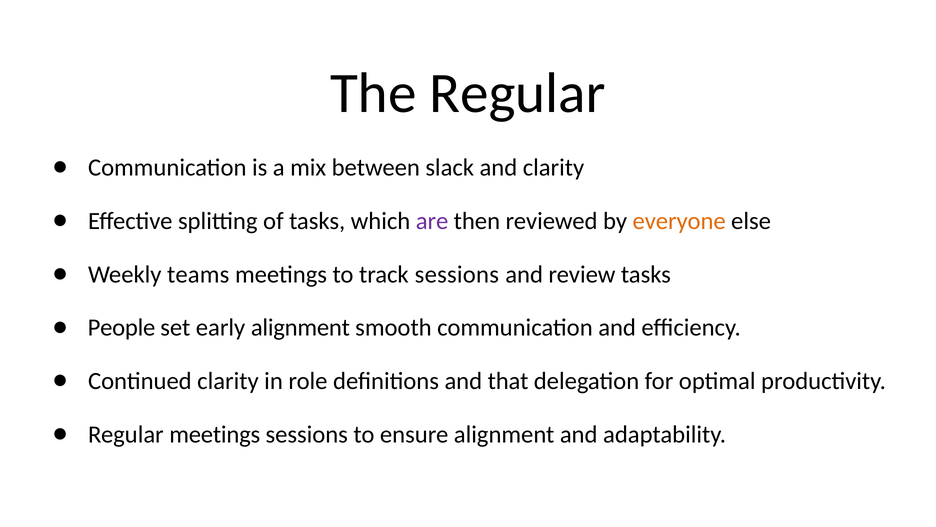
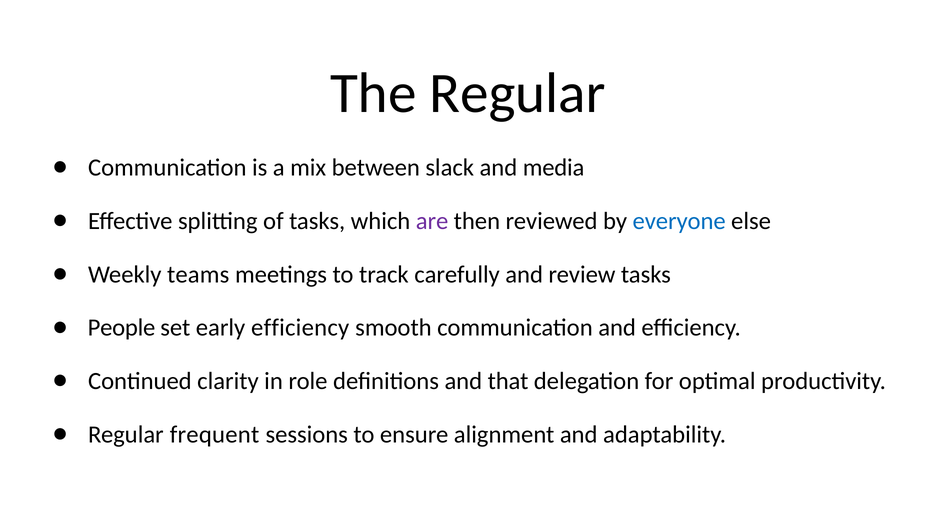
and clarity: clarity -> media
everyone colour: orange -> blue
track sessions: sessions -> carefully
early alignment: alignment -> efficiency
Regular meetings: meetings -> frequent
